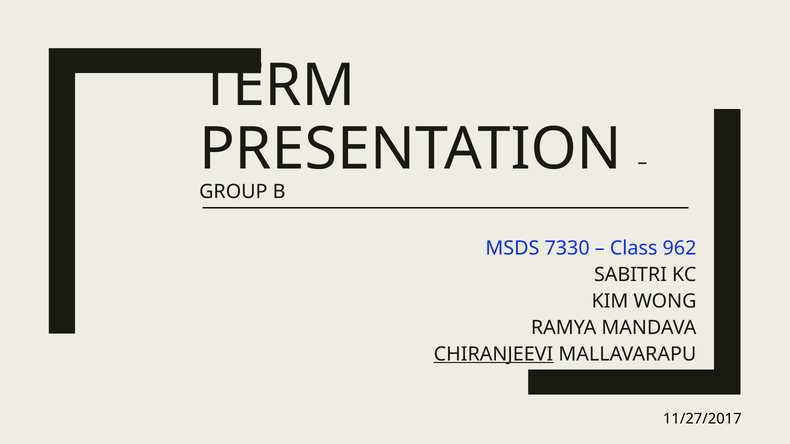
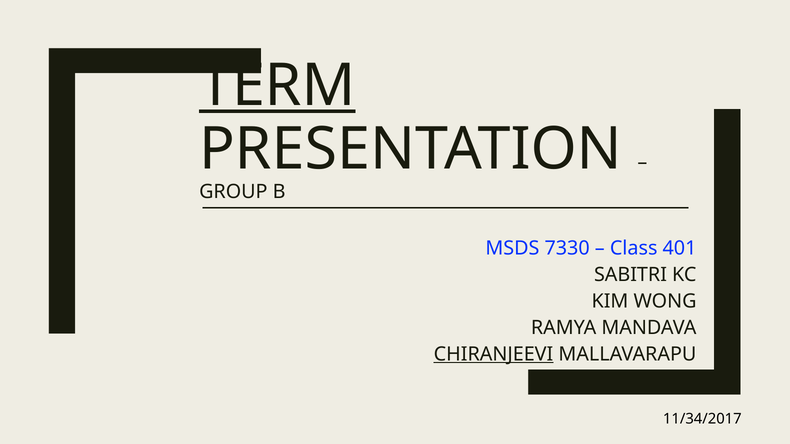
TERM underline: none -> present
962: 962 -> 401
11/27/2017: 11/27/2017 -> 11/34/2017
